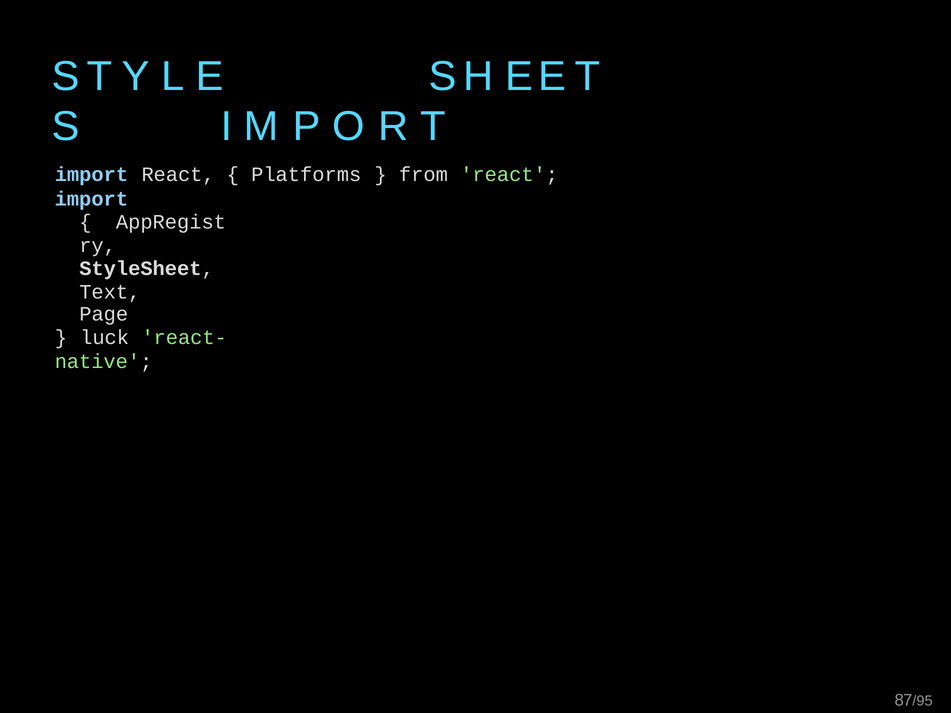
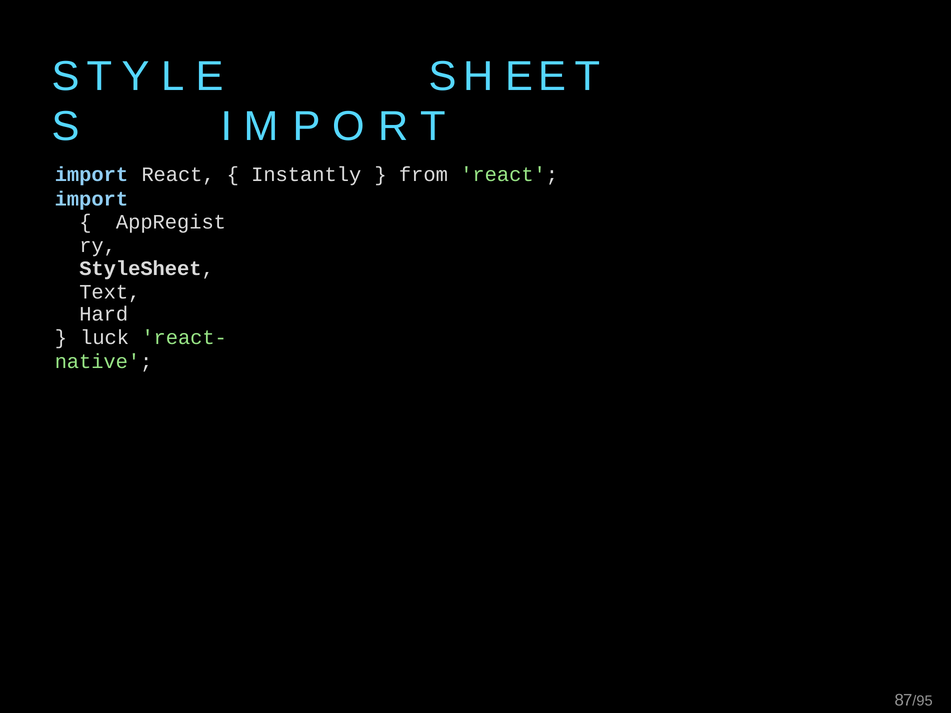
Platforms: Platforms -> Instantly
Page: Page -> Hard
